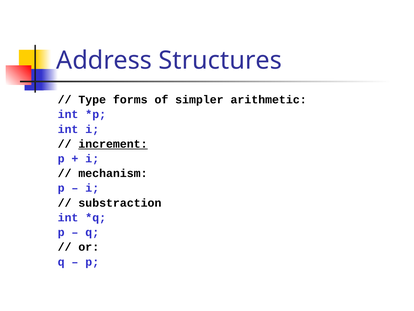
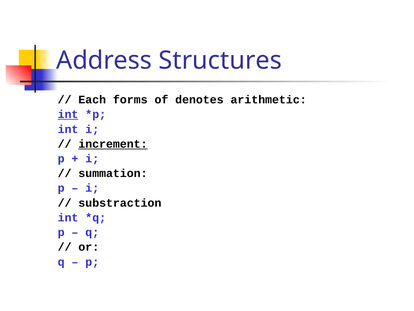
Type: Type -> Each
simpler: simpler -> denotes
int at (68, 114) underline: none -> present
mechanism: mechanism -> summation
